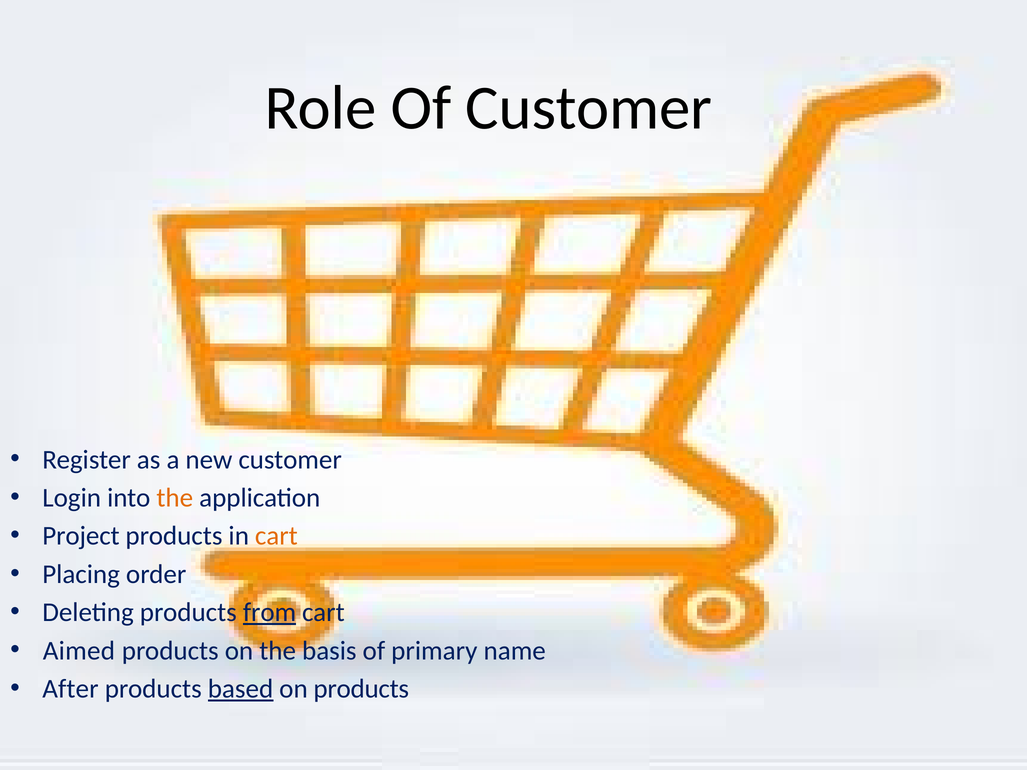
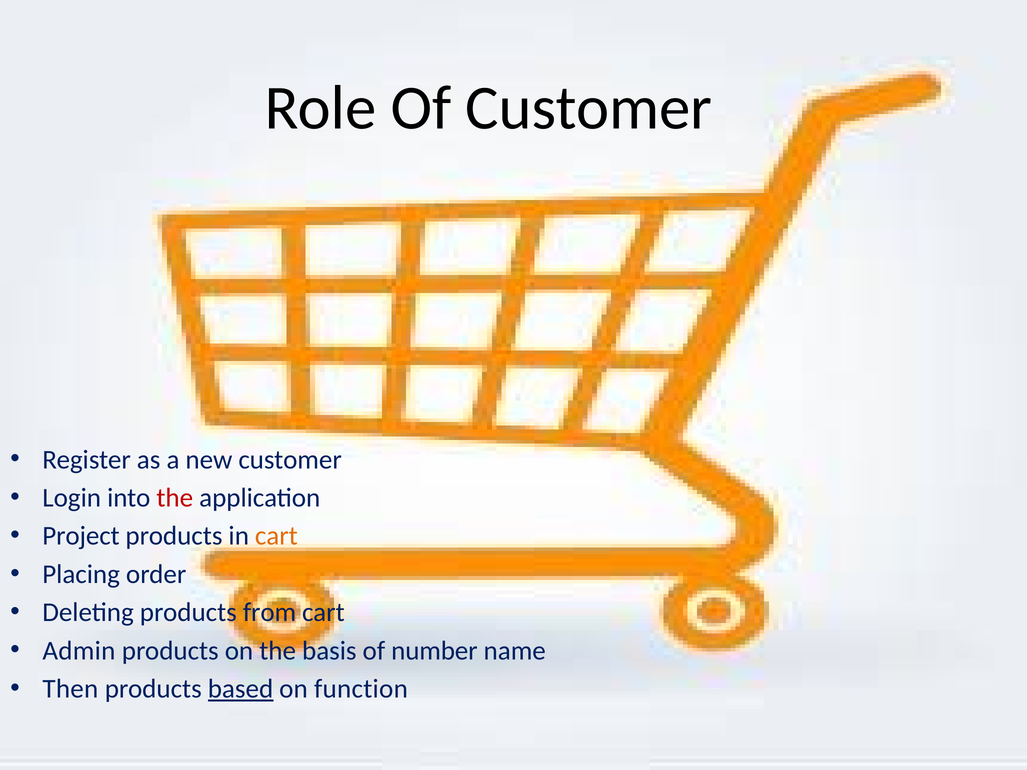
the at (175, 498) colour: orange -> red
from underline: present -> none
Aimed: Aimed -> Admin
primary: primary -> number
After: After -> Then
on products: products -> function
